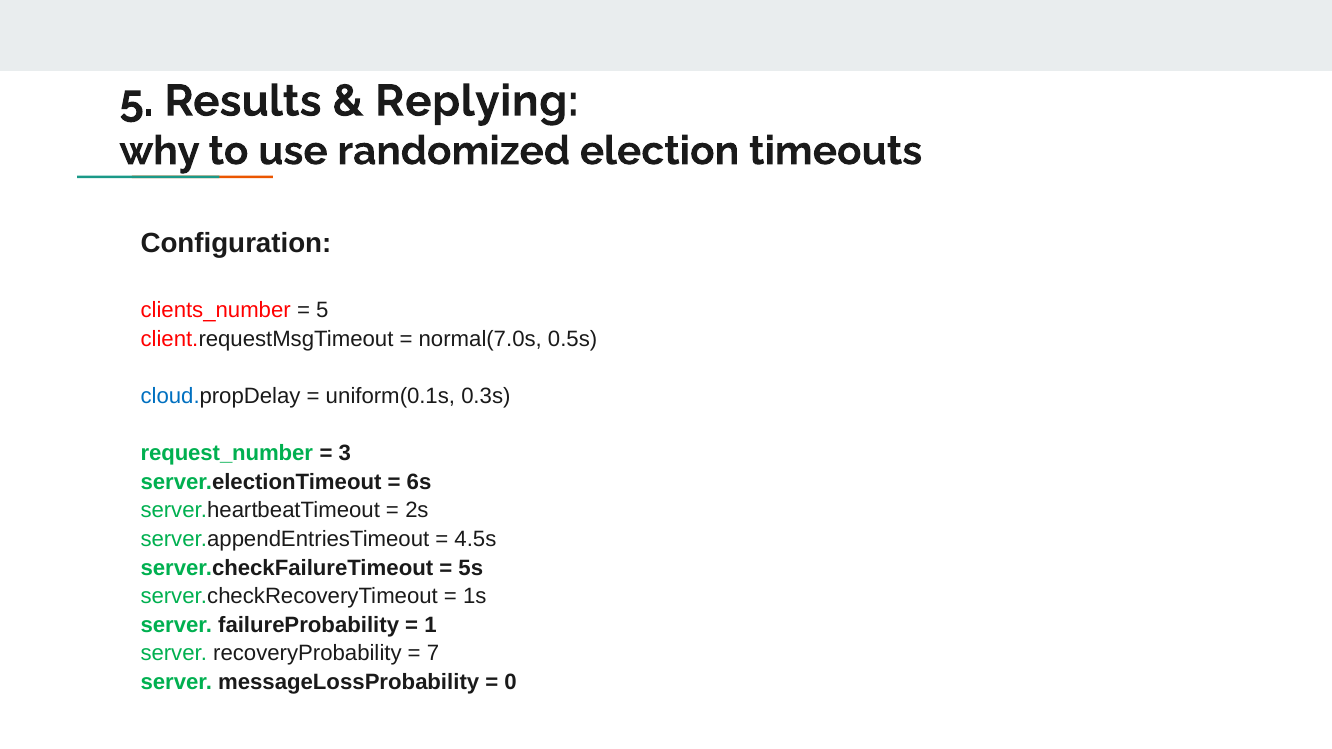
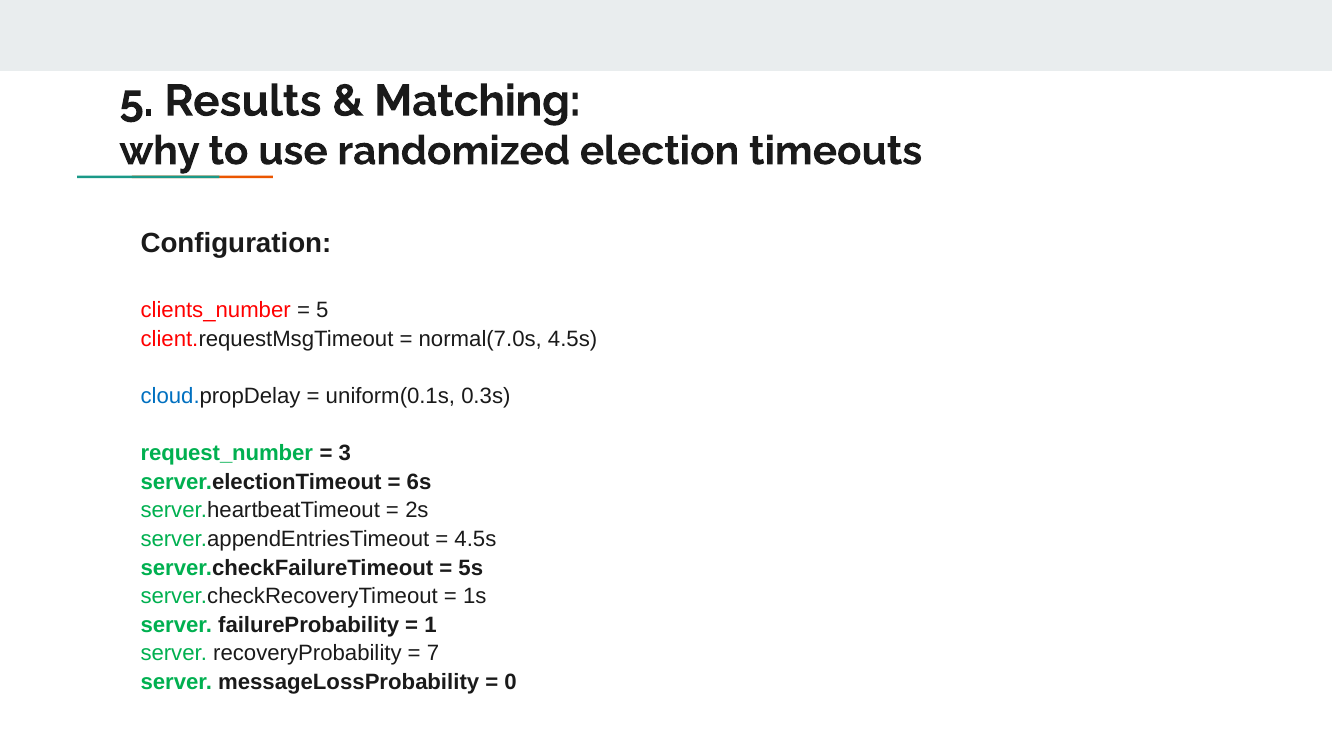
Replying: Replying -> Matching
normal(7.0s 0.5s: 0.5s -> 4.5s
